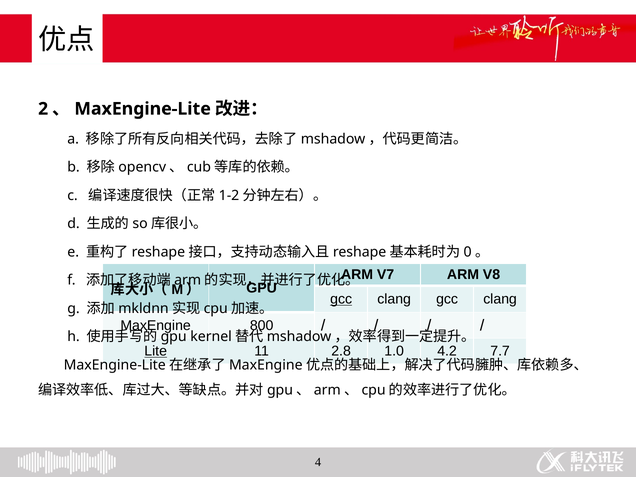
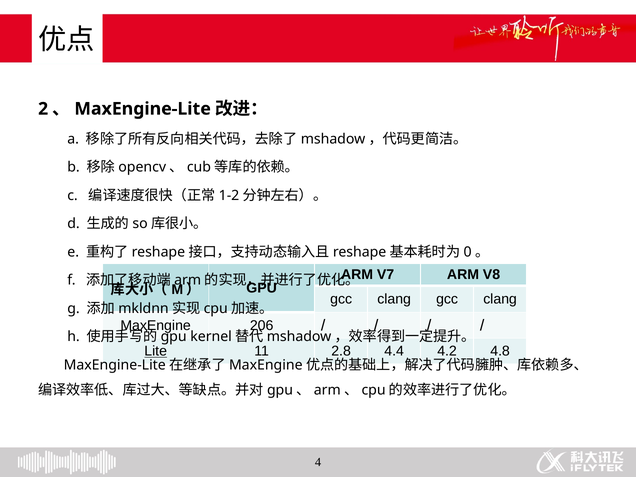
gcc at (341, 299) underline: present -> none
800: 800 -> 206
1.0: 1.0 -> 4.4
7.7: 7.7 -> 4.8
